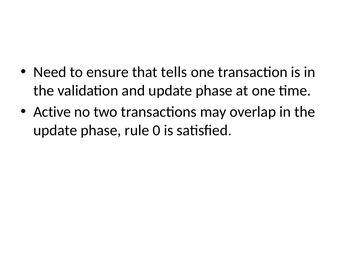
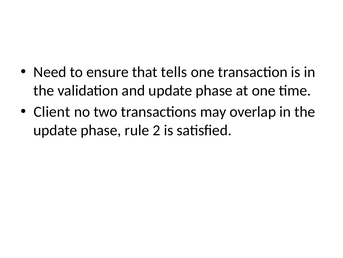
Active: Active -> Client
0: 0 -> 2
